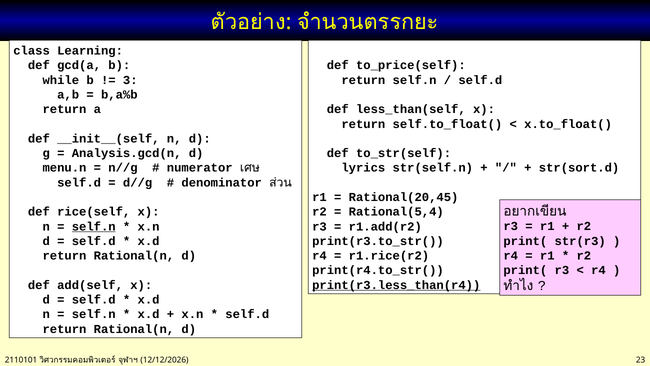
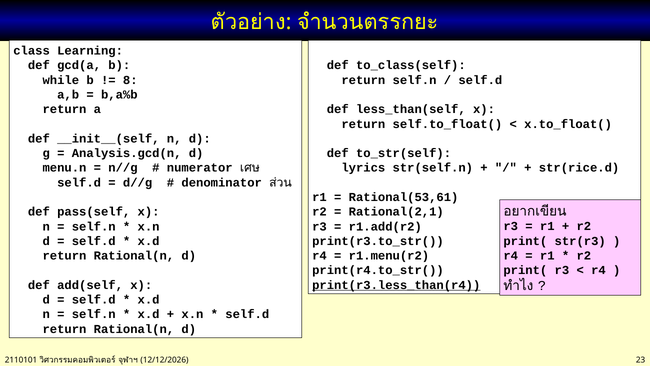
to_price(self: to_price(self -> to_class(self
3: 3 -> 8
str(sort.d: str(sort.d -> str(rice.d
Rational(20,45: Rational(20,45 -> Rational(53,61
rice(self: rice(self -> pass(self
Rational(5,4: Rational(5,4 -> Rational(2,1
self.n at (94, 226) underline: present -> none
r1.rice(r2: r1.rice(r2 -> r1.menu(r2
